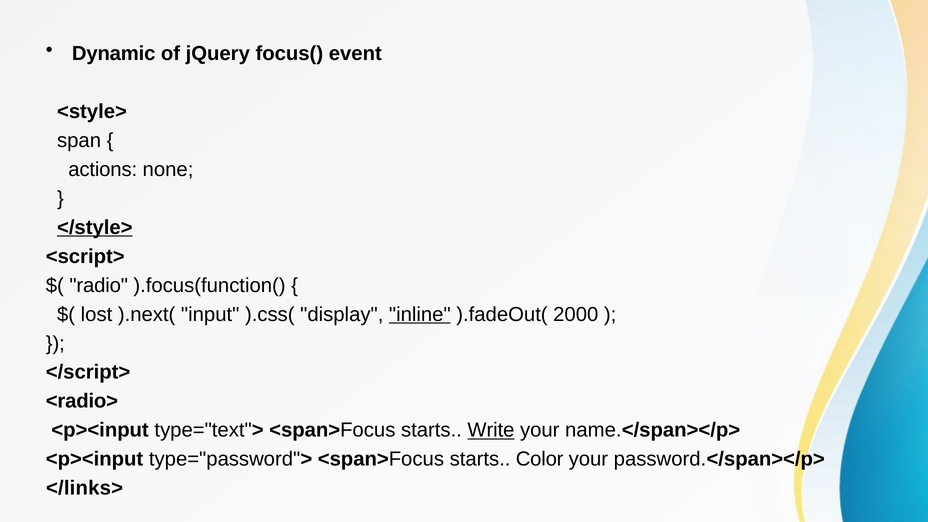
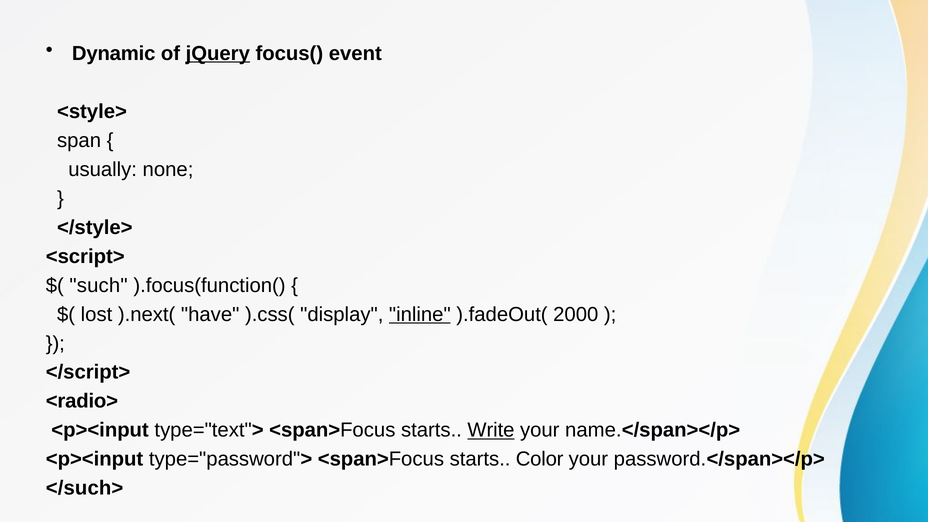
jQuery underline: none -> present
actions: actions -> usually
</style> underline: present -> none
radio: radio -> such
input: input -> have
</links>: </links> -> </such>
